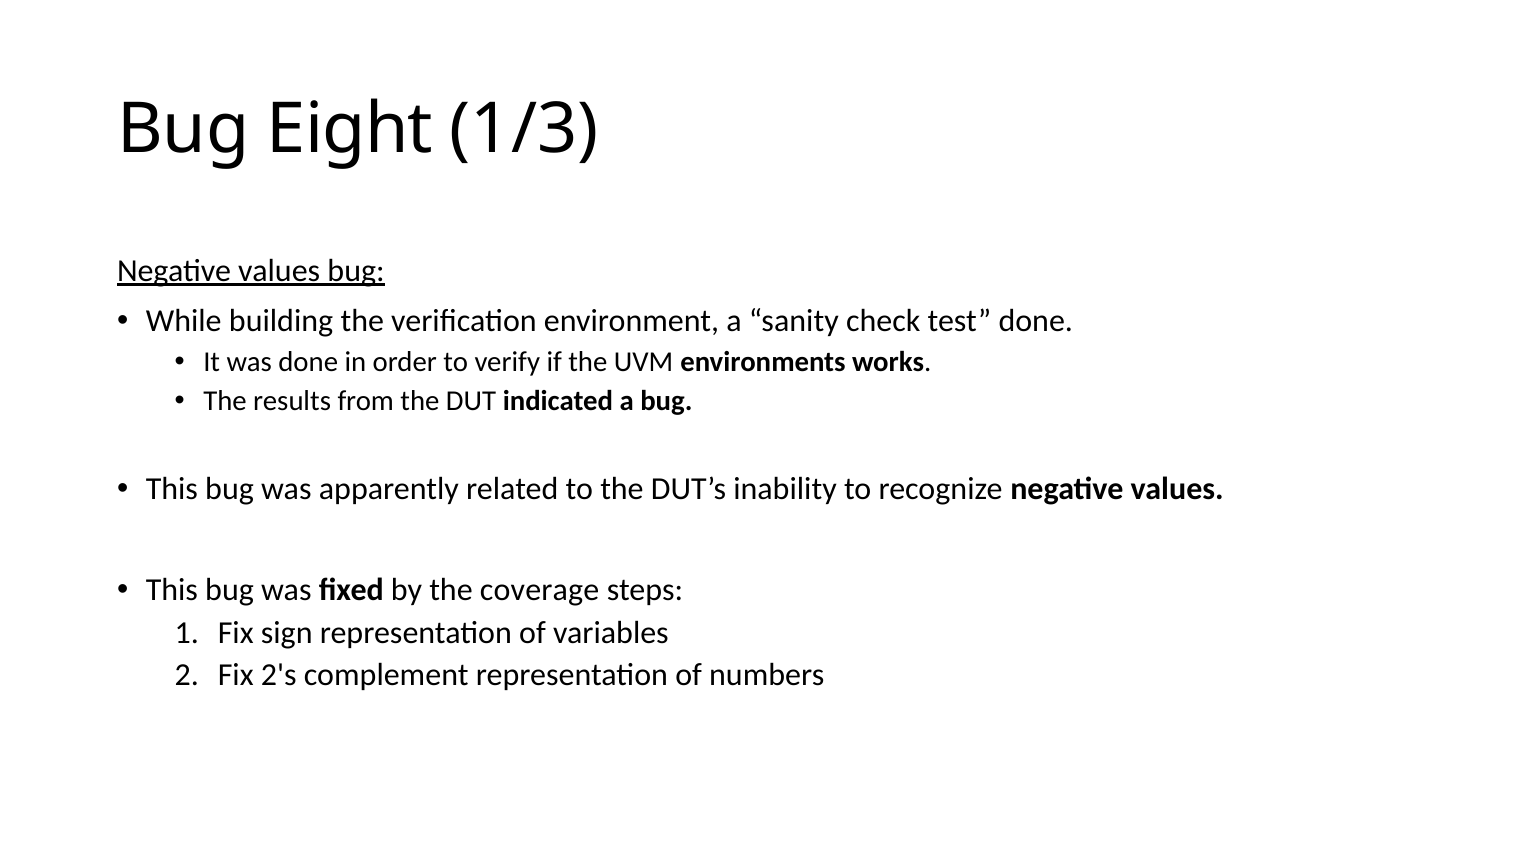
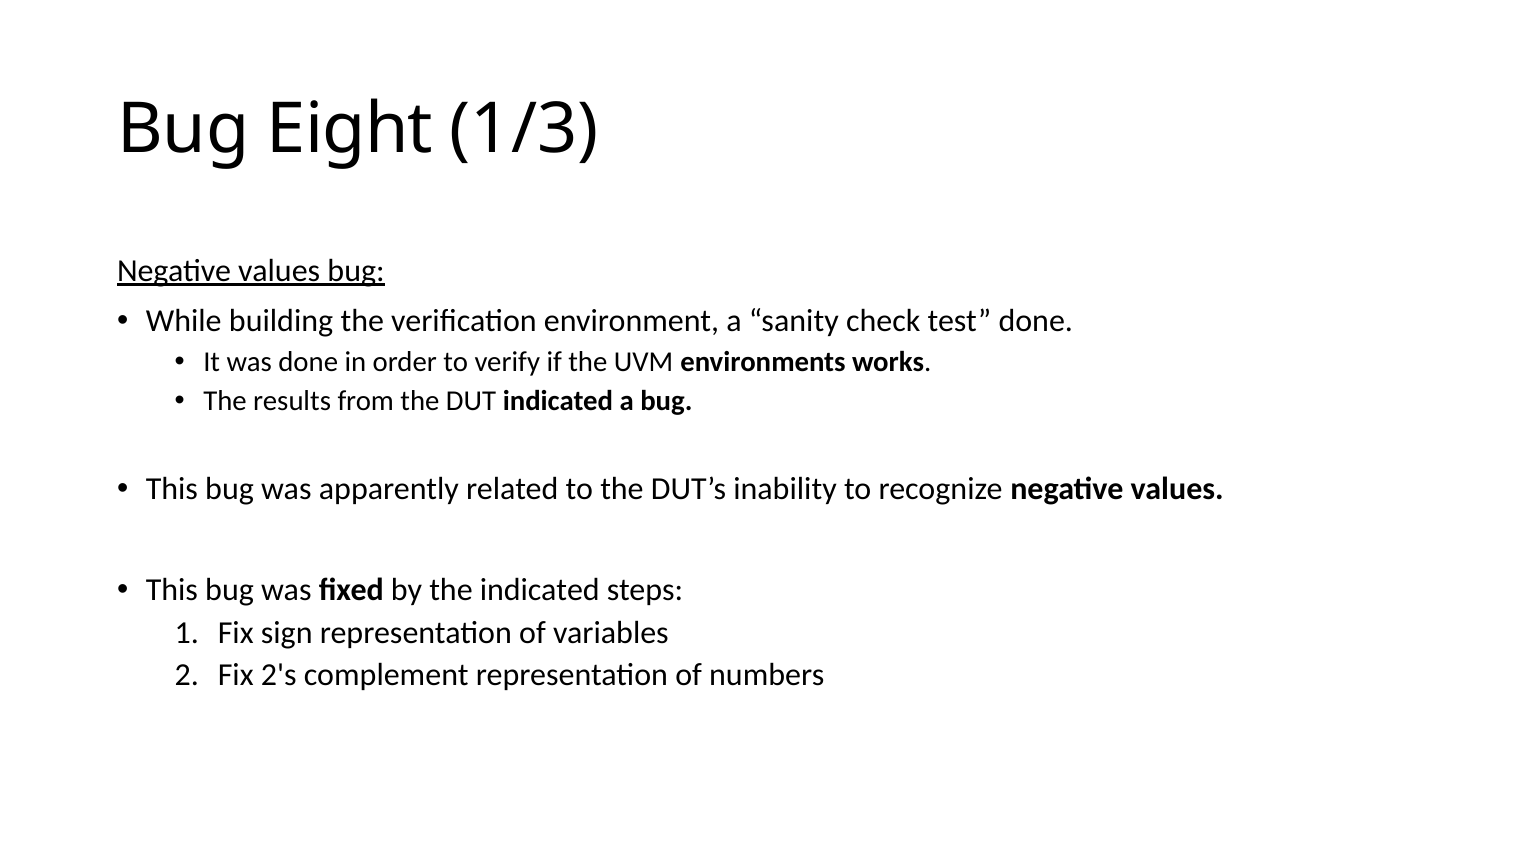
the coverage: coverage -> indicated
